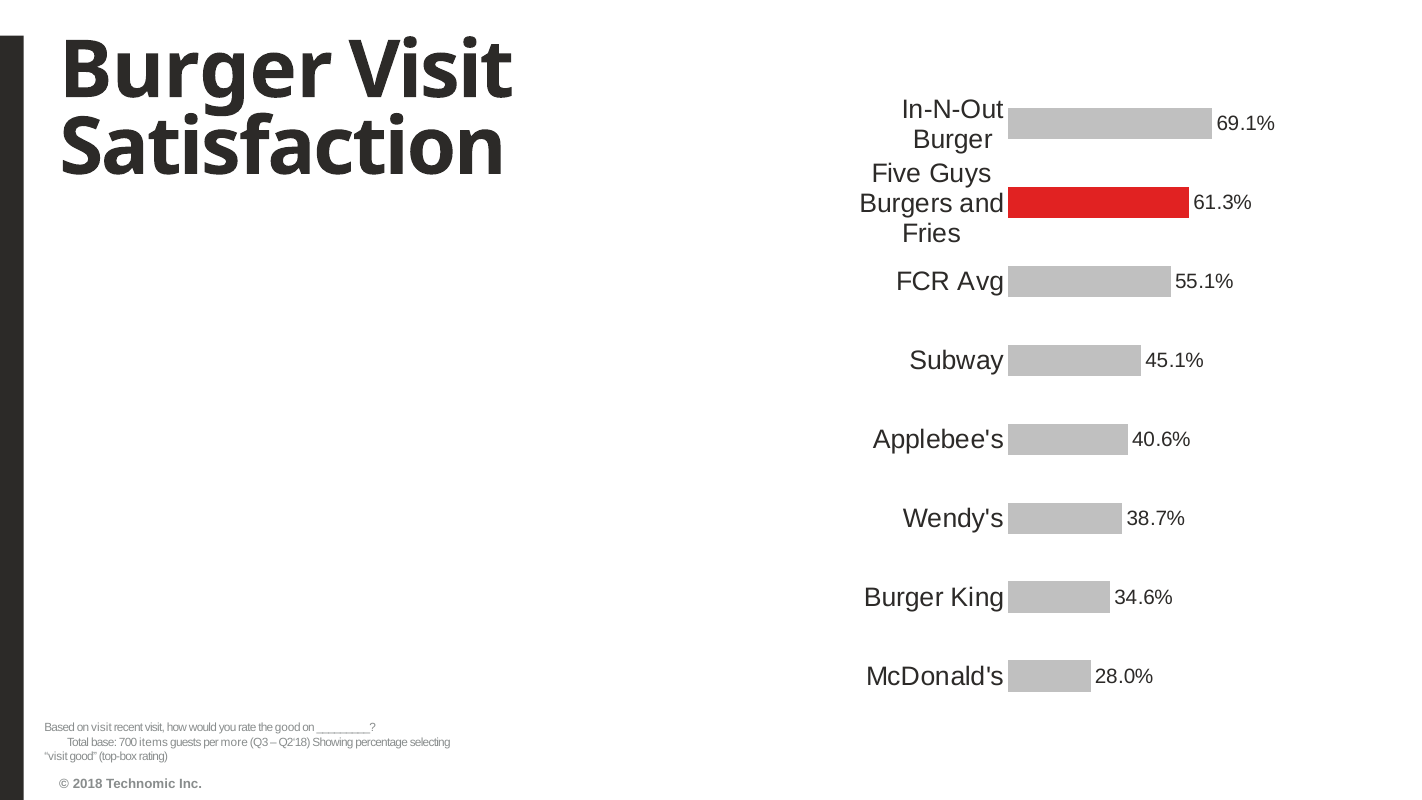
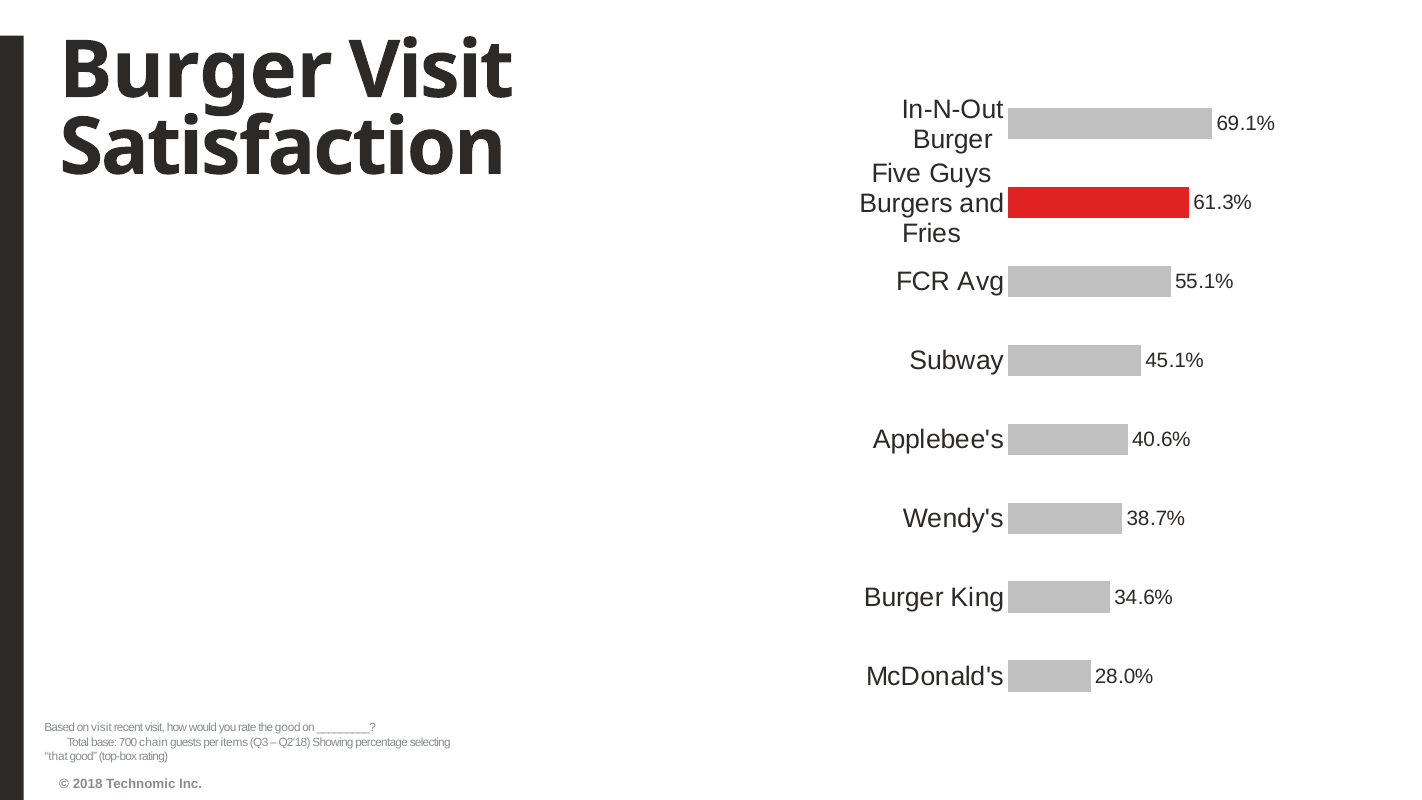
items: items -> chain
more: more -> items
visit at (56, 756): visit -> that
